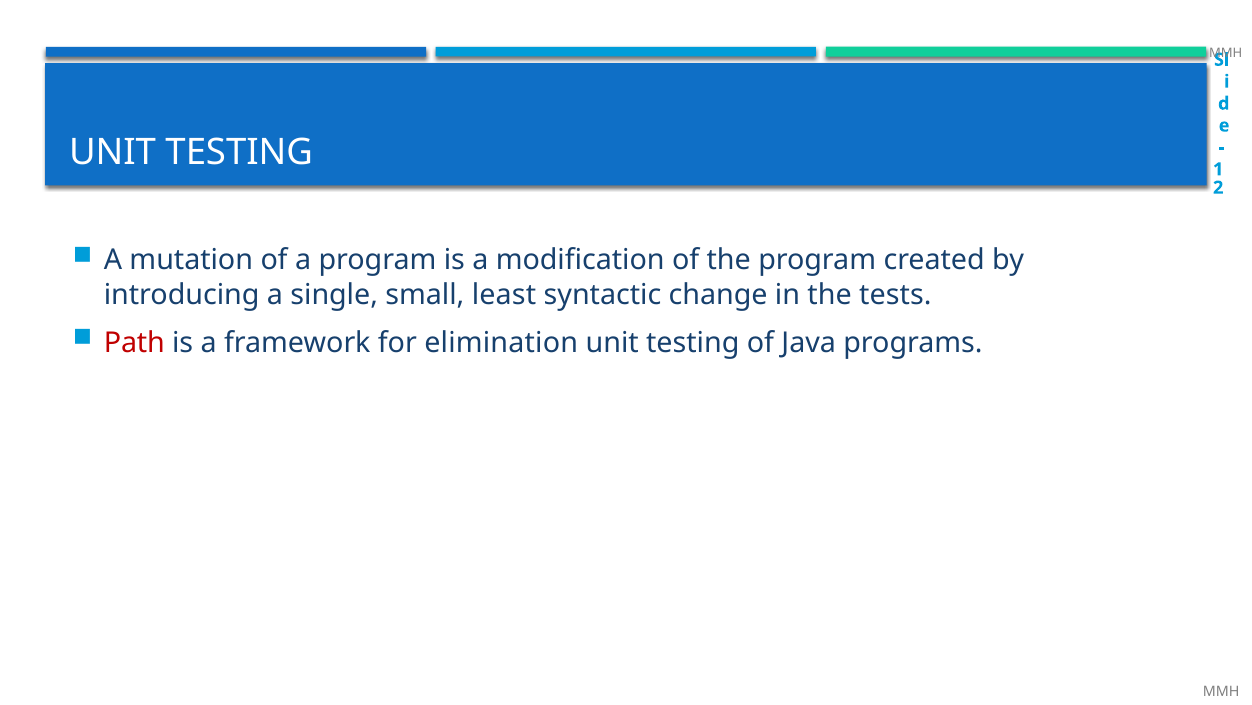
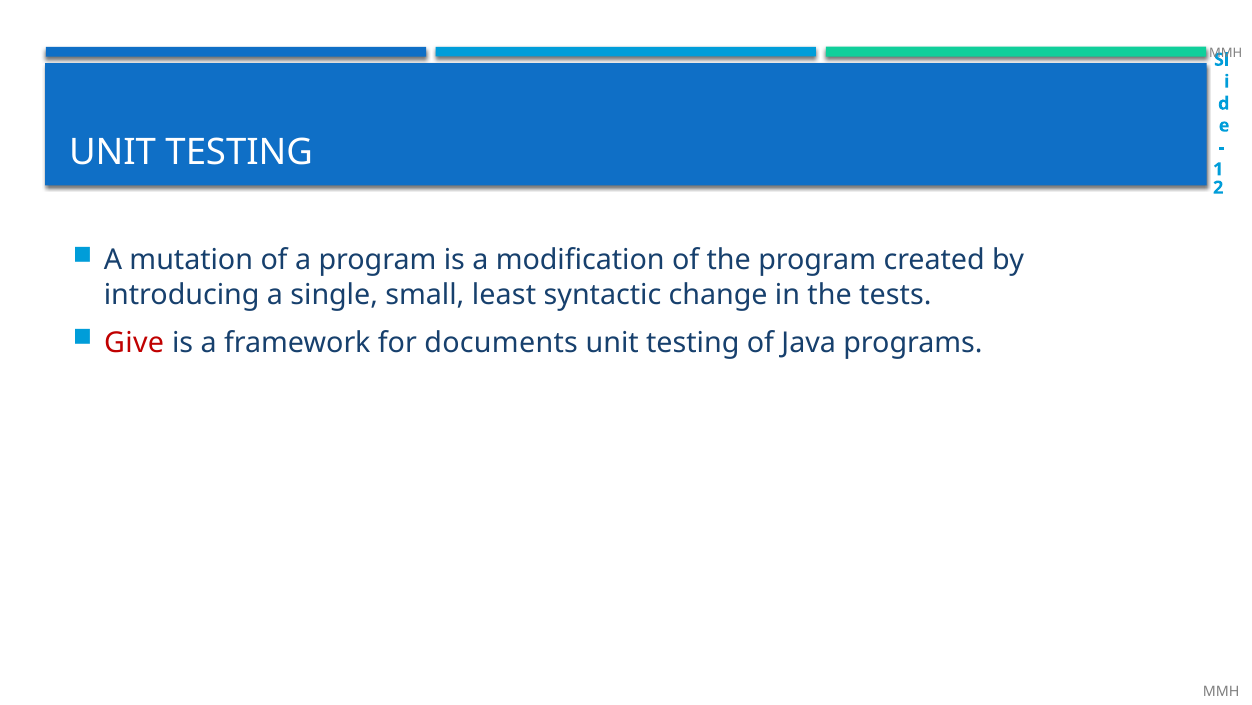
Path: Path -> Give
elimination: elimination -> documents
